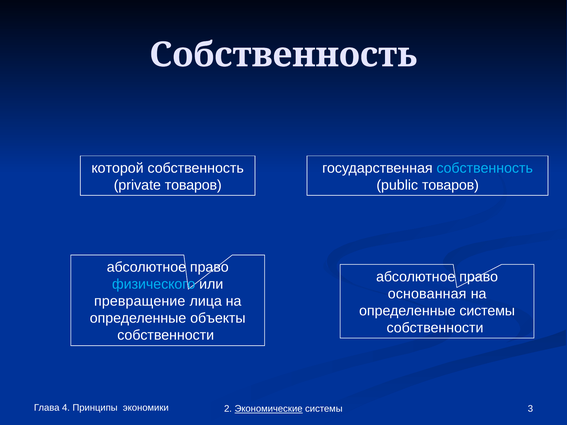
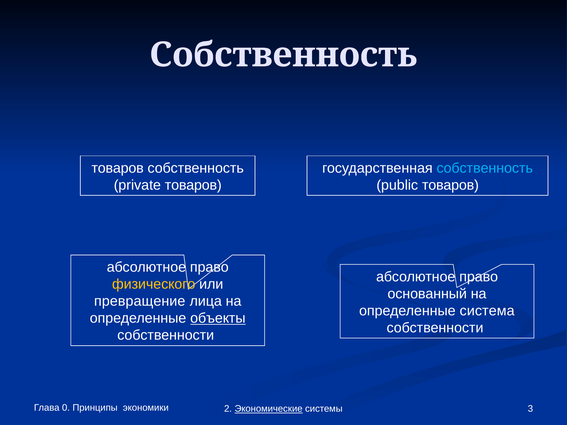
которой at (118, 168): которой -> товаров
физического colour: light blue -> yellow
основанная: основанная -> основанный
определенные системы: системы -> система
объекты underline: none -> present
4: 4 -> 0
